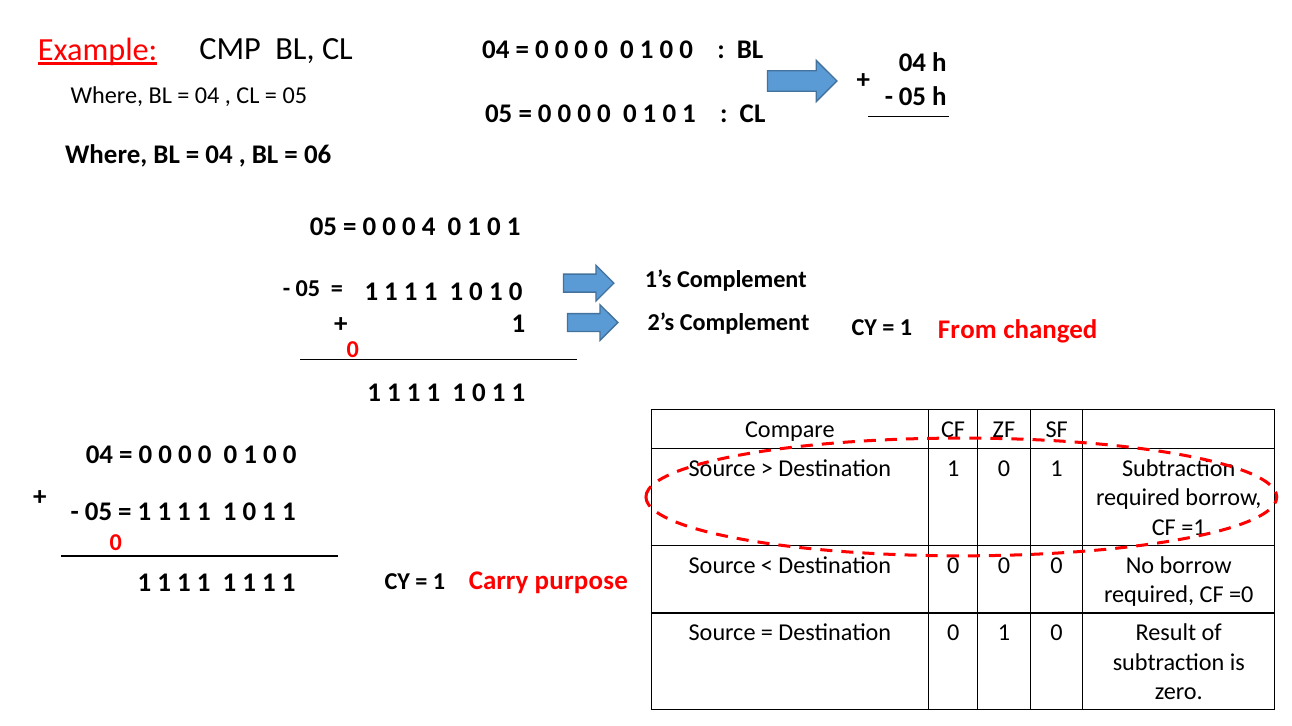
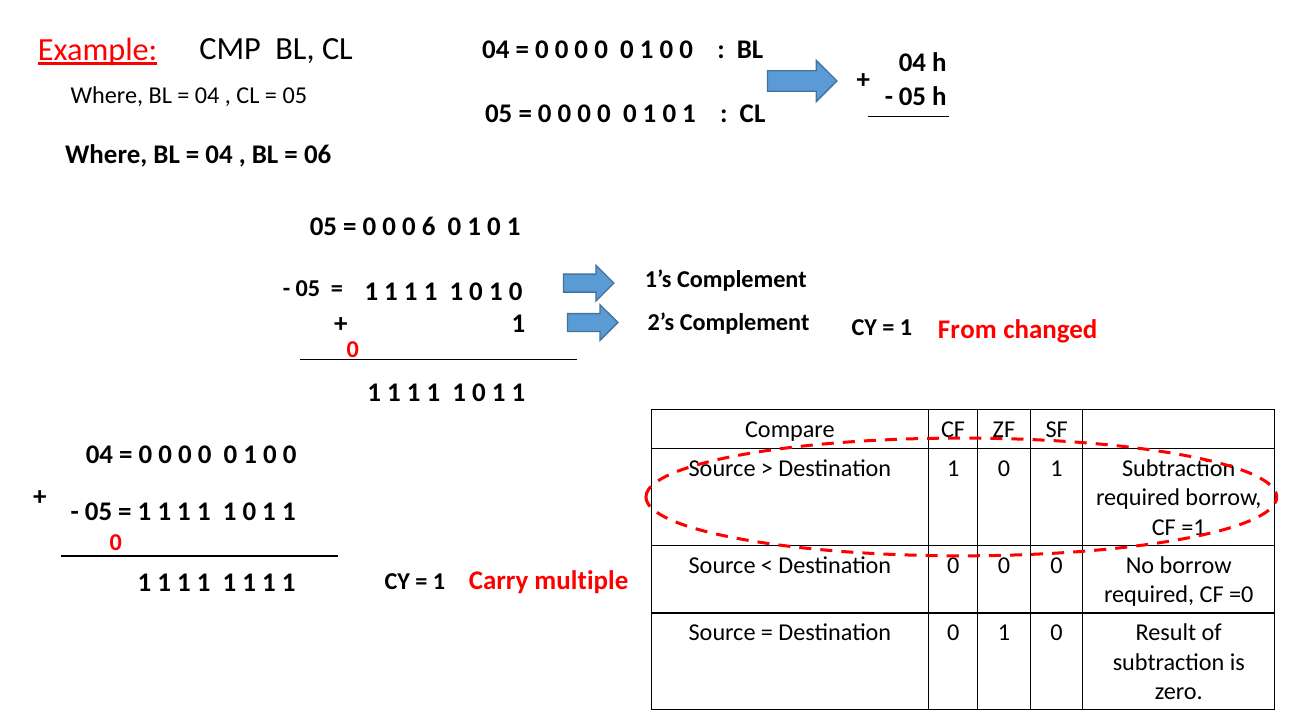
4: 4 -> 6
purpose: purpose -> multiple
